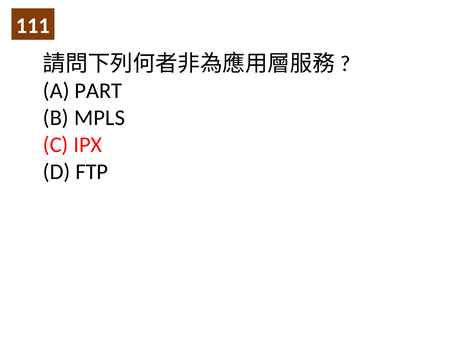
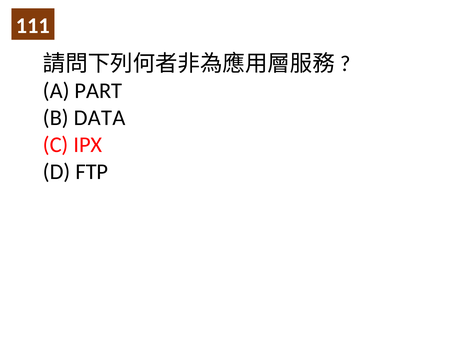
MPLS: MPLS -> DATA
